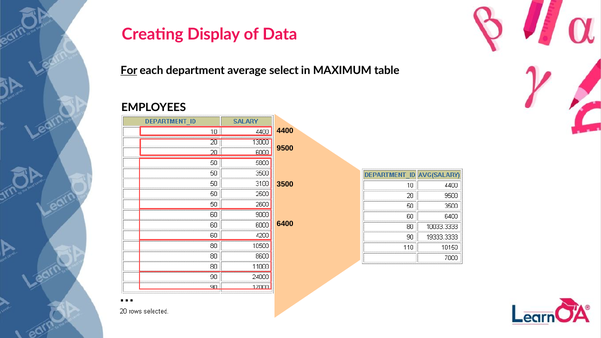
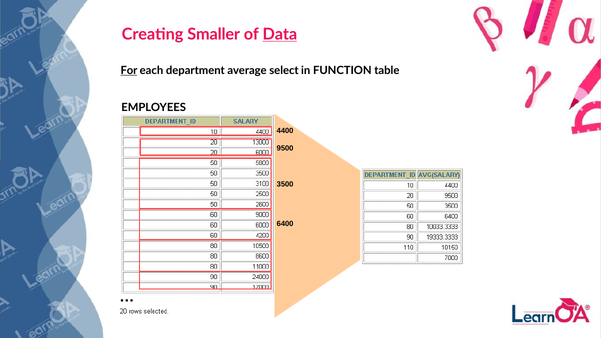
Display: Display -> Smaller
Data underline: none -> present
MAXIMUM: MAXIMUM -> FUNCTION
